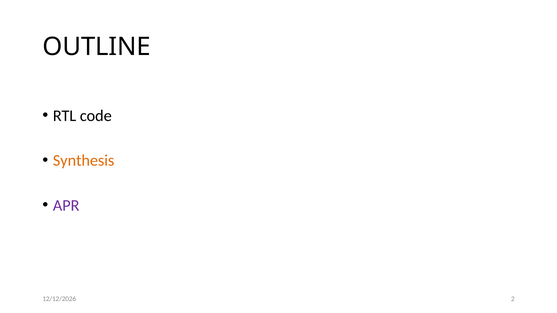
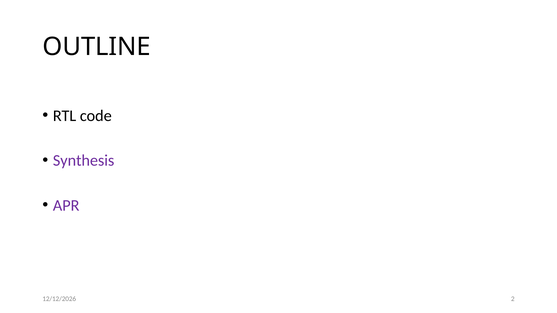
Synthesis colour: orange -> purple
